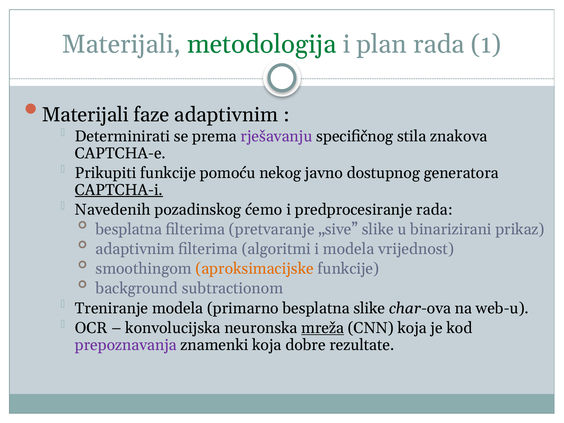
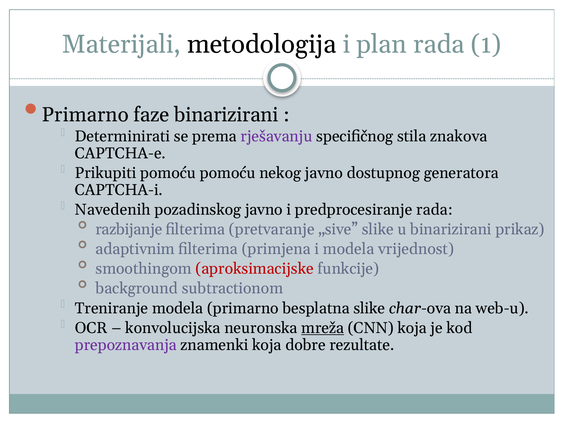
metodologija colour: green -> black
Materijali at (85, 115): Materijali -> Primarno
faze adaptivnim: adaptivnim -> binarizirani
Prikupiti funkcije: funkcije -> pomoću
CAPTCHA-i underline: present -> none
pozadinskog ćemo: ćemo -> javno
besplatna at (129, 229): besplatna -> razbijanje
algoritmi: algoritmi -> primjena
aproksimacijske colour: orange -> red
